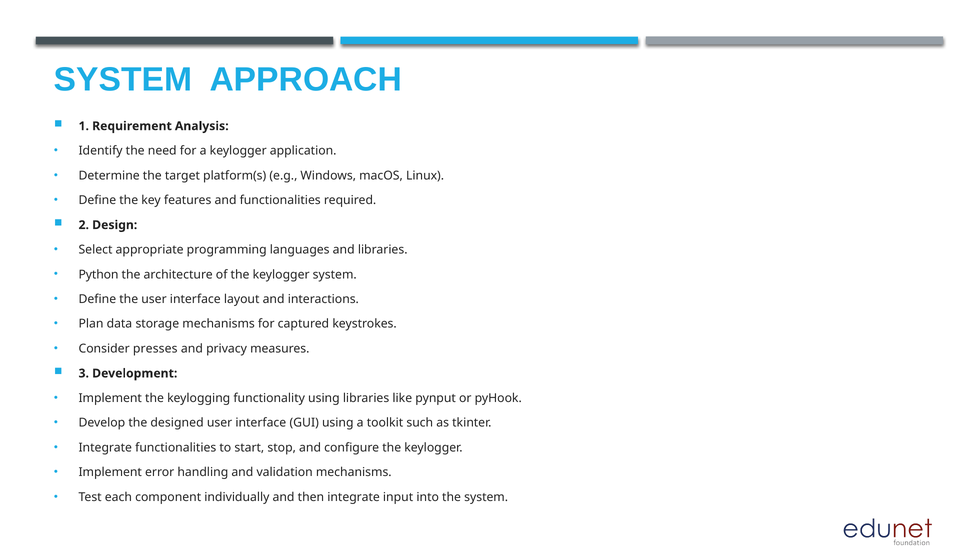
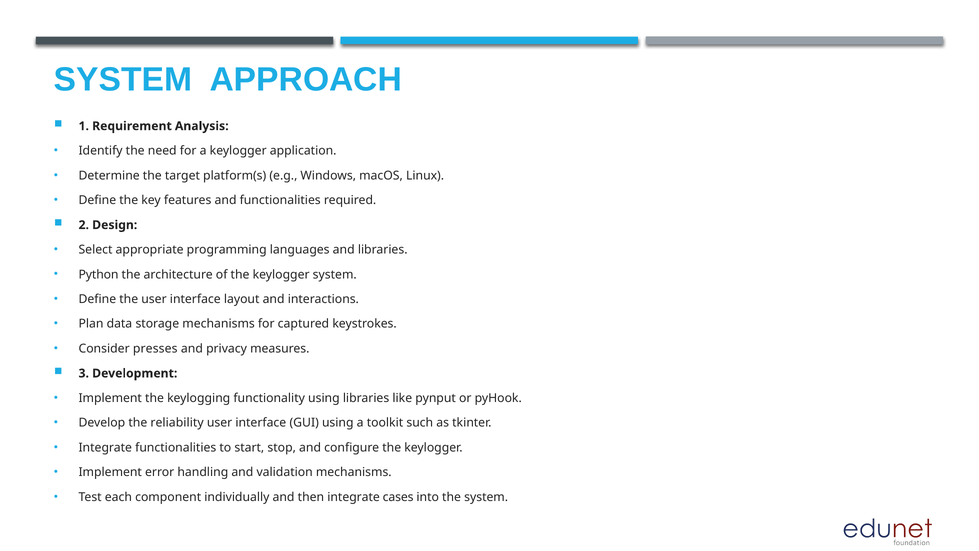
designed: designed -> reliability
input: input -> cases
